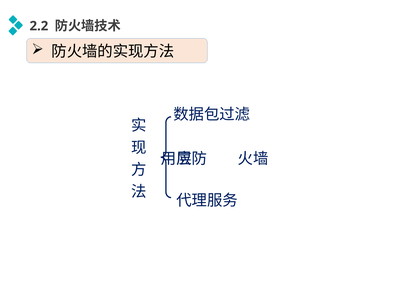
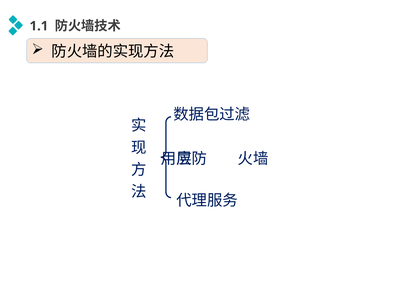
2.2: 2.2 -> 1.1
